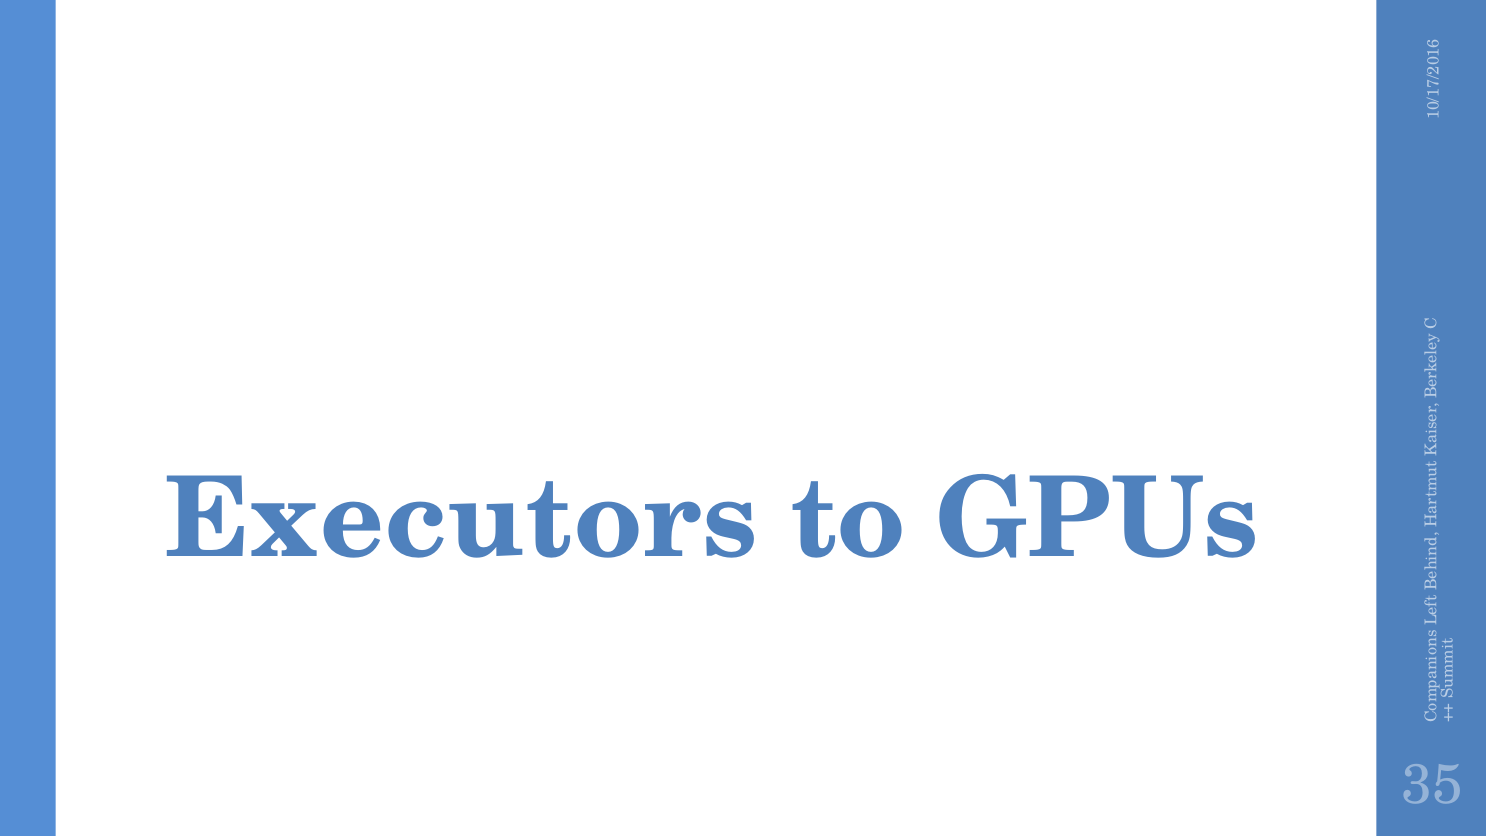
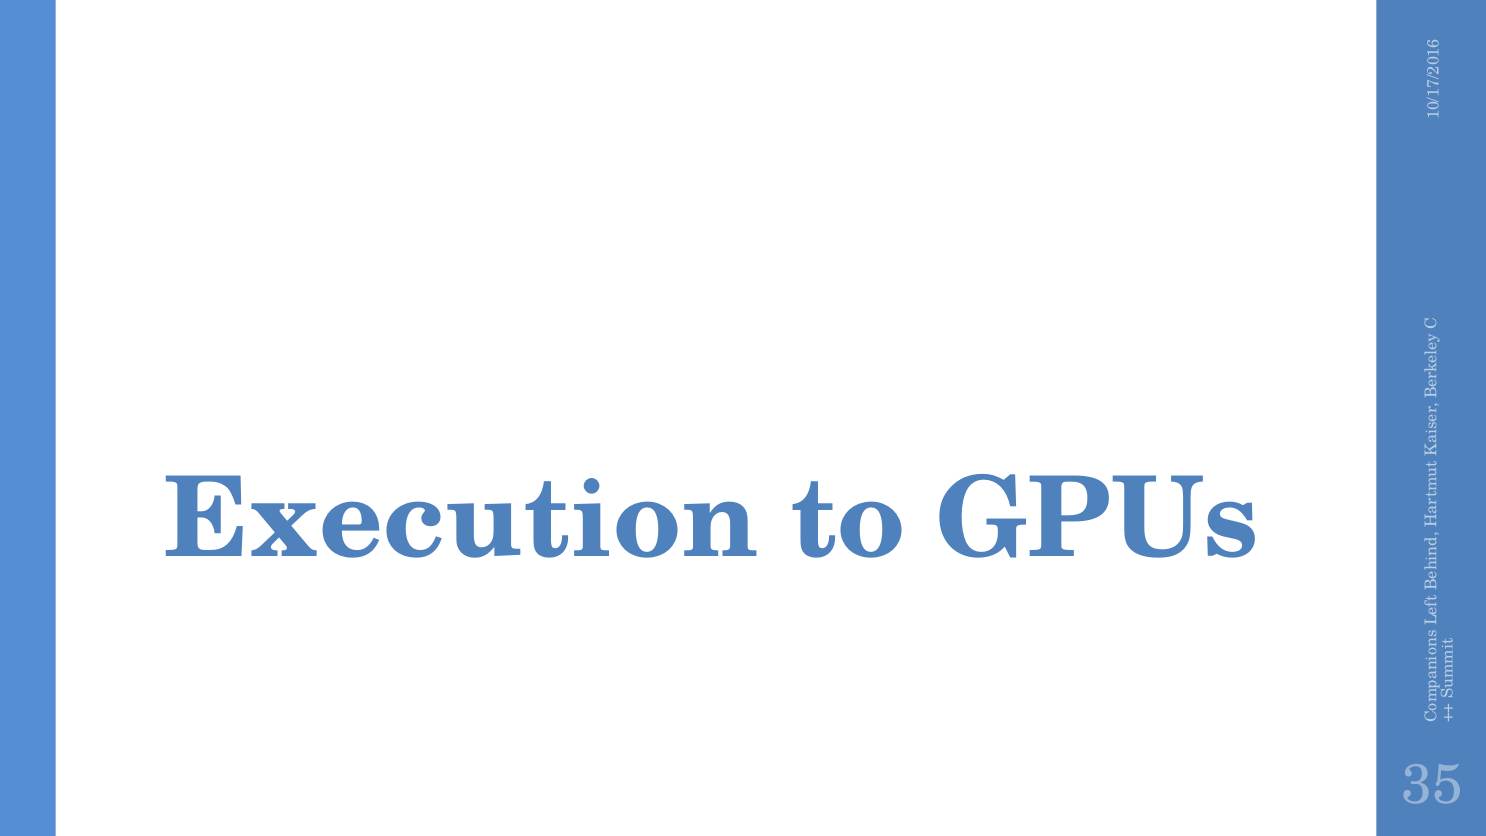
Executors: Executors -> Execution
